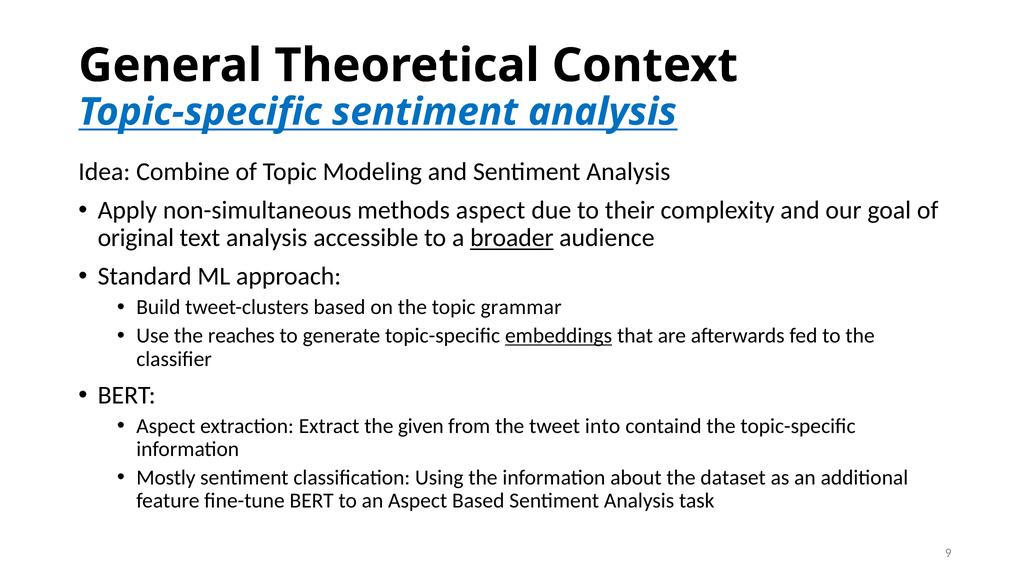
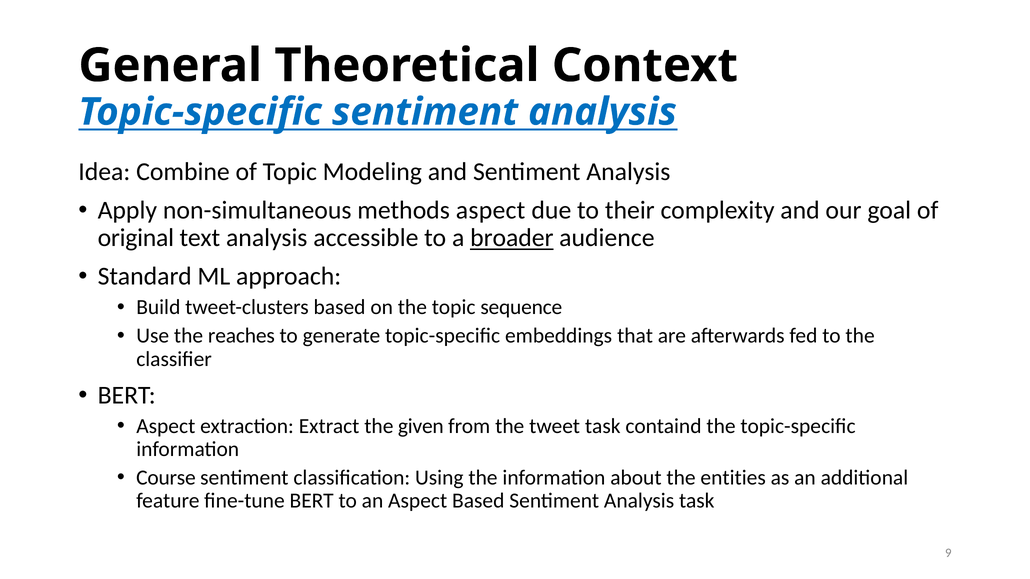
grammar: grammar -> sequence
embeddings underline: present -> none
tweet into: into -> task
Mostly: Mostly -> Course
dataset: dataset -> entities
